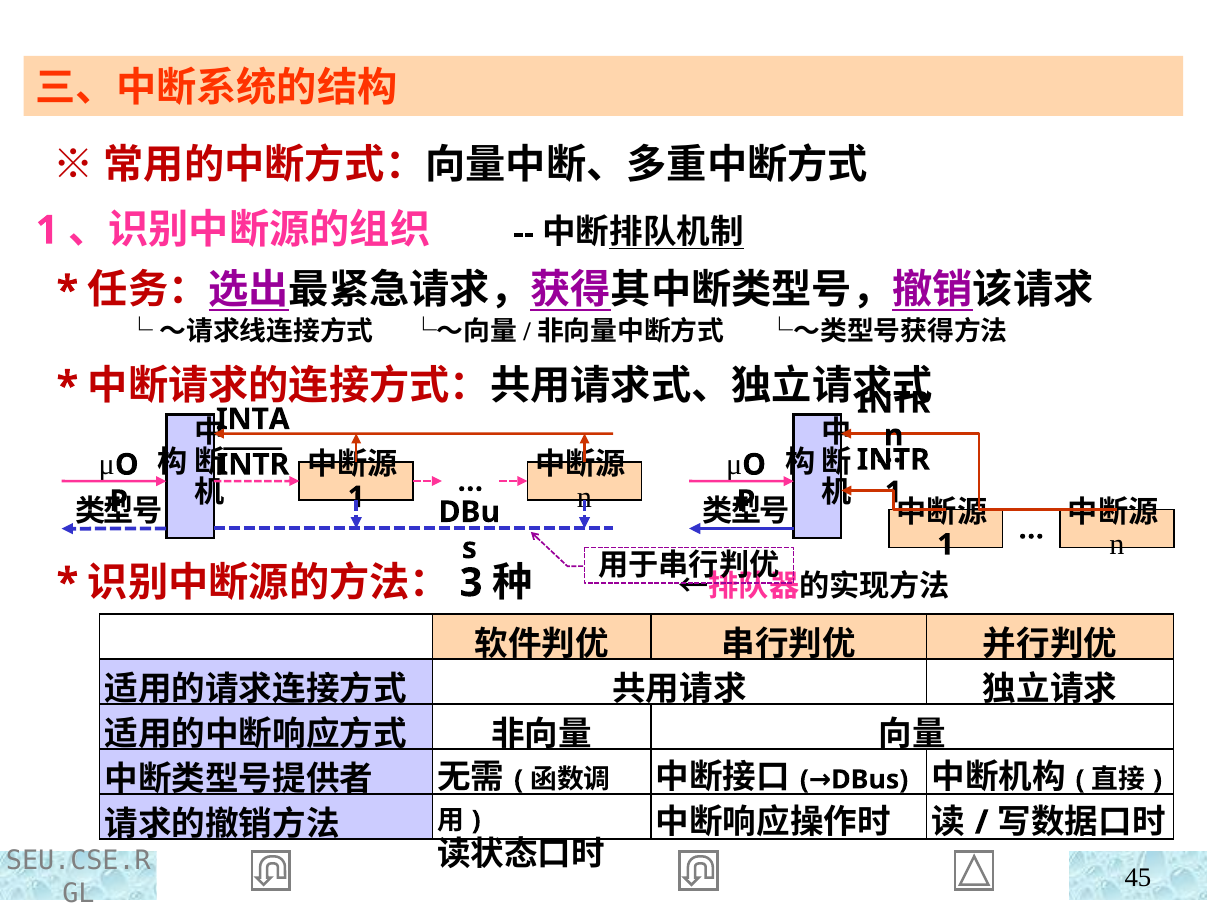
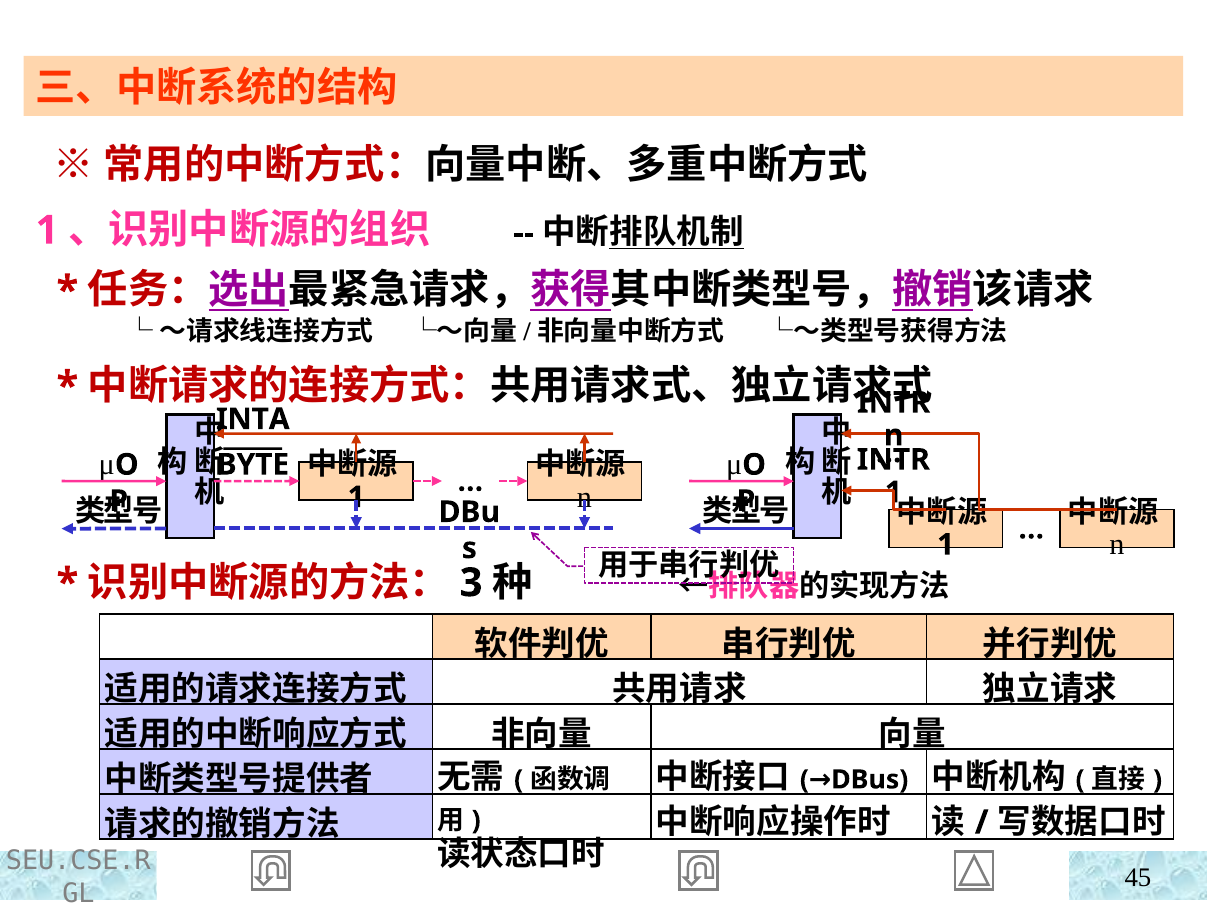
INTR at (253, 465): INTR -> BYTE
